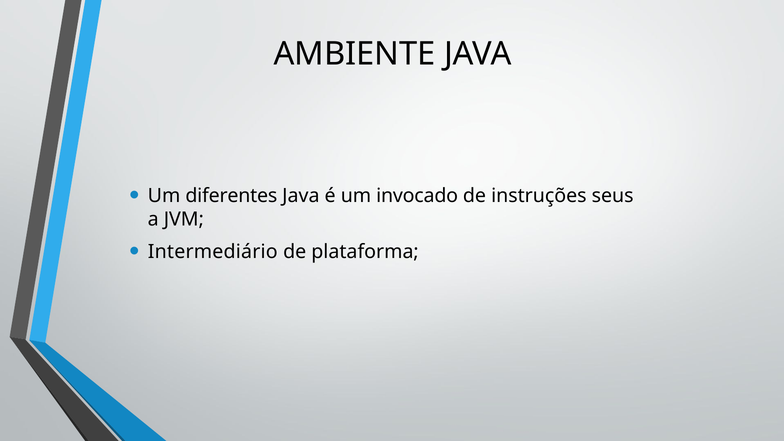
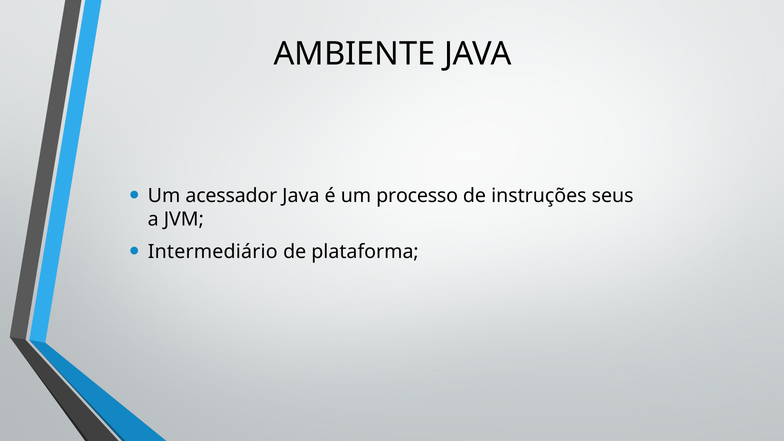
diferentes: diferentes -> acessador
invocado: invocado -> processo
